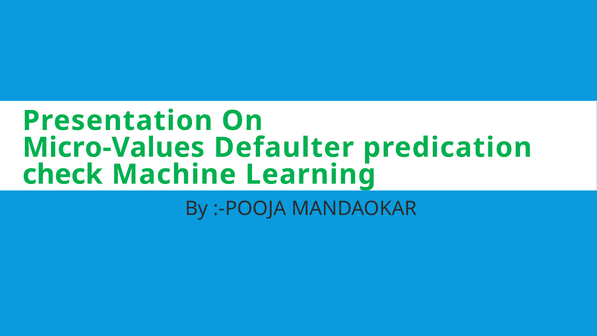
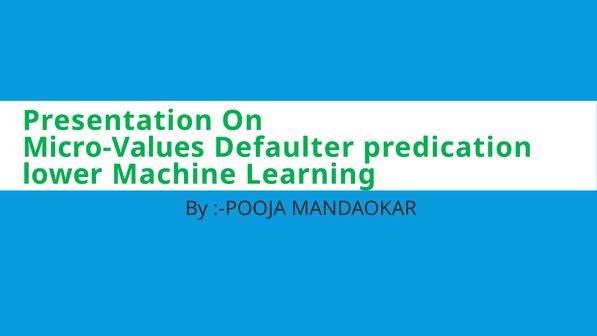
check: check -> lower
